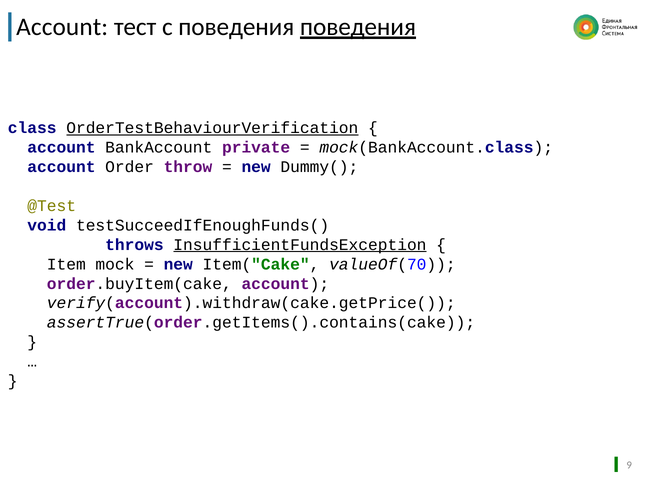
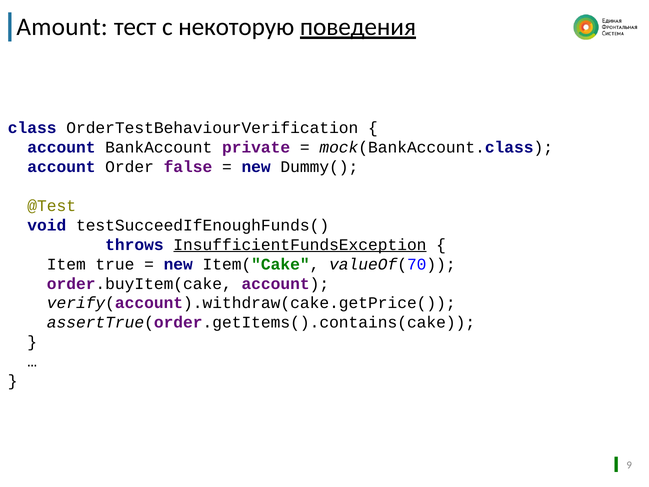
Account at (62, 27): Account -> Amount
с поведения: поведения -> некоторую
OrderTestBehaviourVerification underline: present -> none
throw: throw -> false
mock: mock -> true
